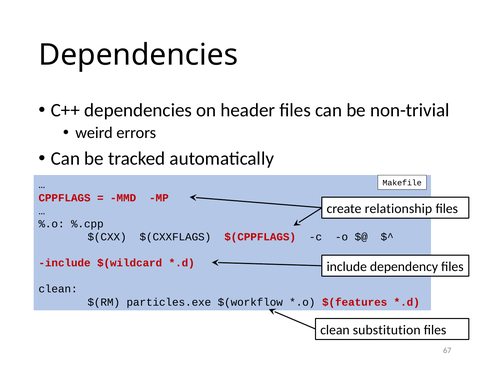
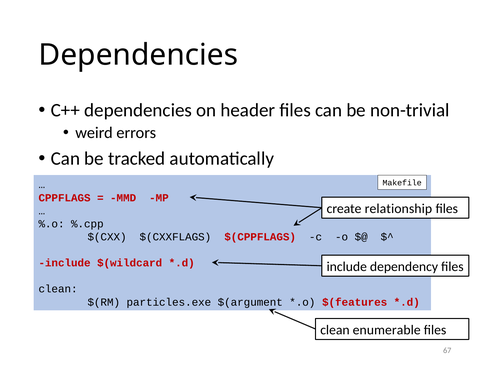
$(workflow: $(workflow -> $(argument
substitution: substitution -> enumerable
